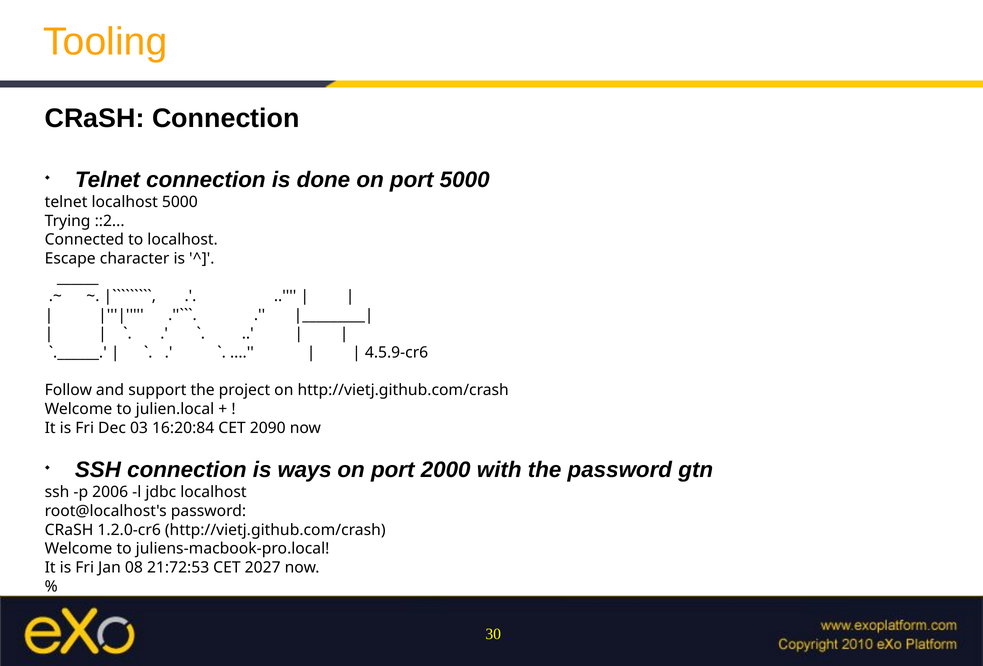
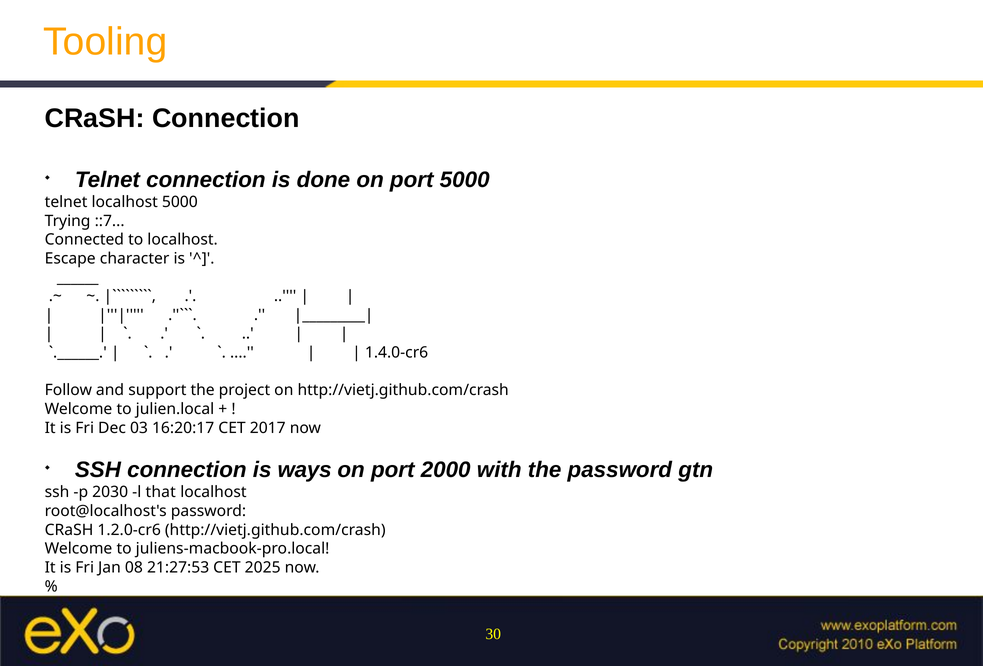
::2: ::2 -> ::7
4.5.9-cr6: 4.5.9-cr6 -> 1.4.0-cr6
16:20:84: 16:20:84 -> 16:20:17
2090: 2090 -> 2017
2006: 2006 -> 2030
jdbc: jdbc -> that
21:72:53: 21:72:53 -> 21:27:53
2027: 2027 -> 2025
